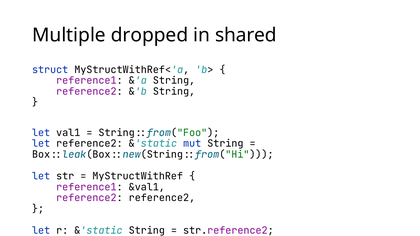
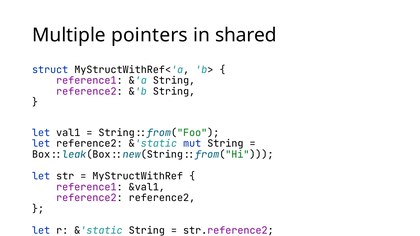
dropped: dropped -> pointers
